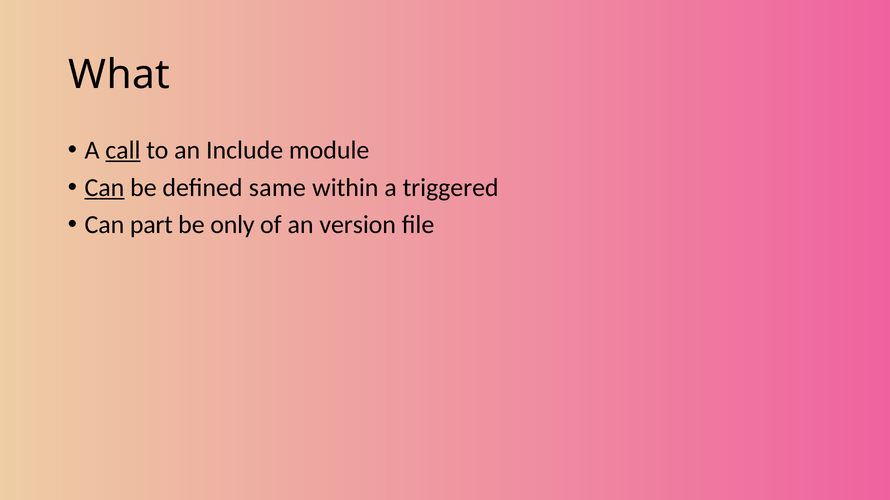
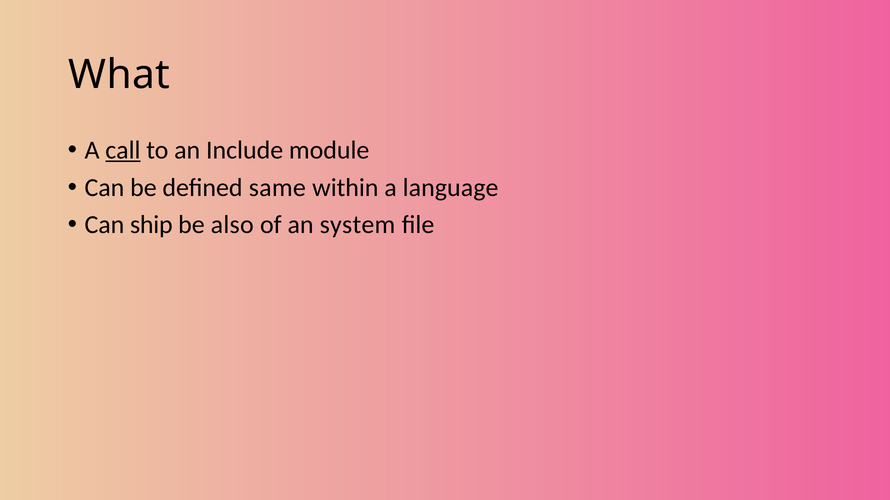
Can at (104, 188) underline: present -> none
triggered: triggered -> language
part: part -> ship
only: only -> also
version: version -> system
